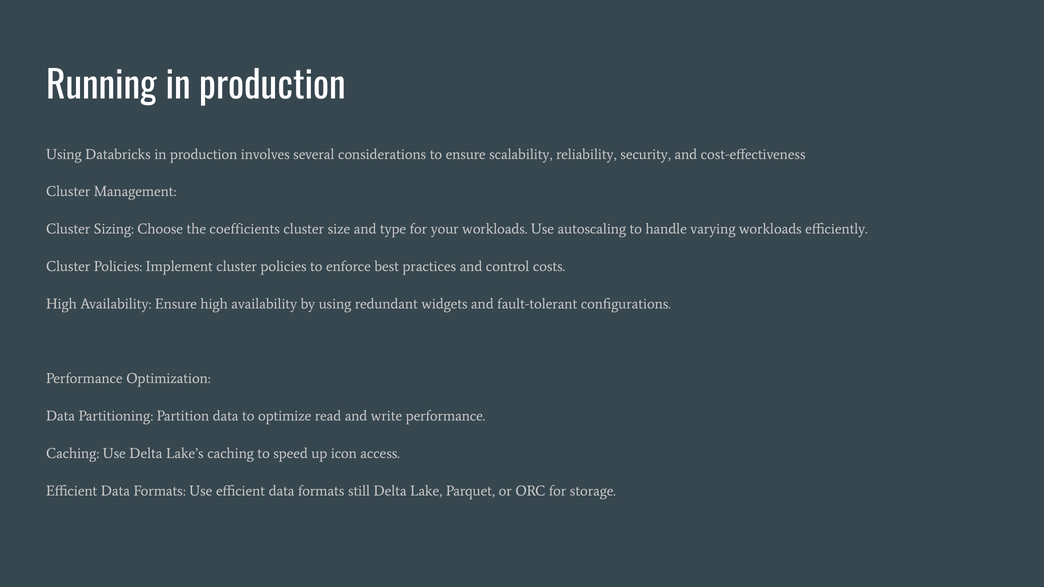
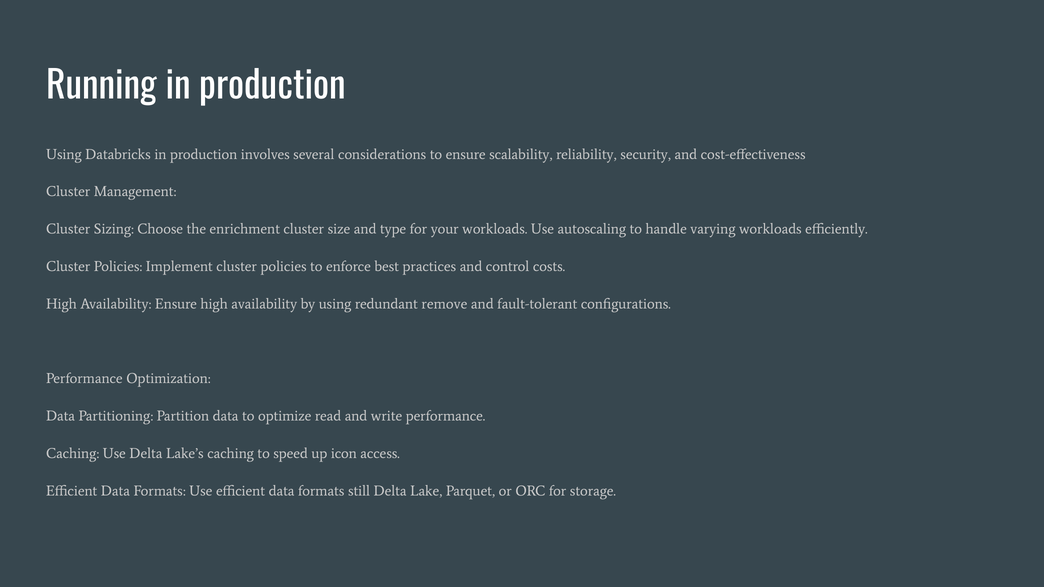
coefficients: coefficients -> enrichment
widgets: widgets -> remove
